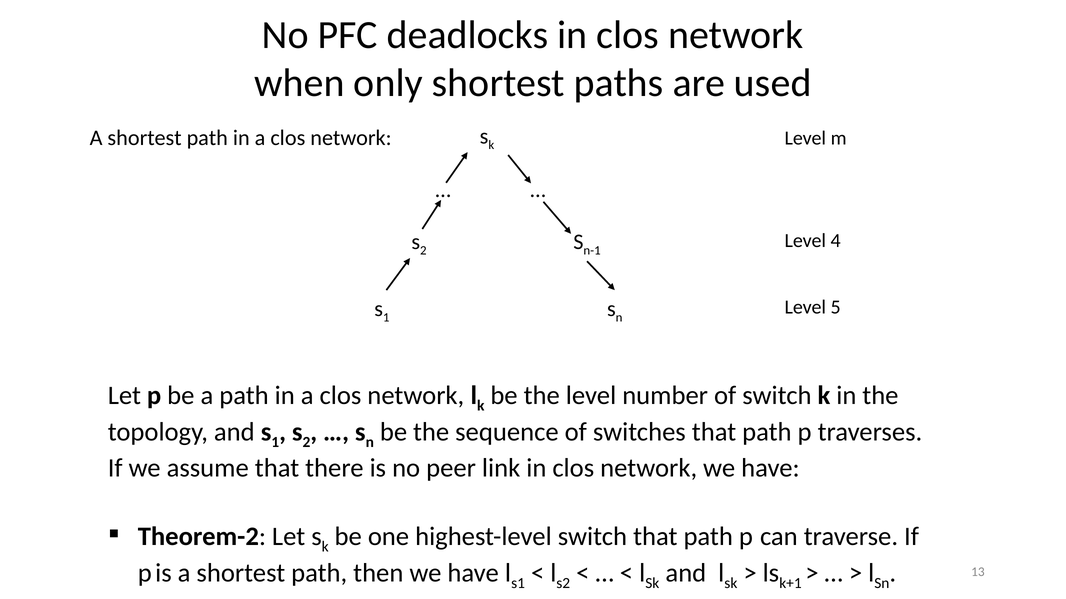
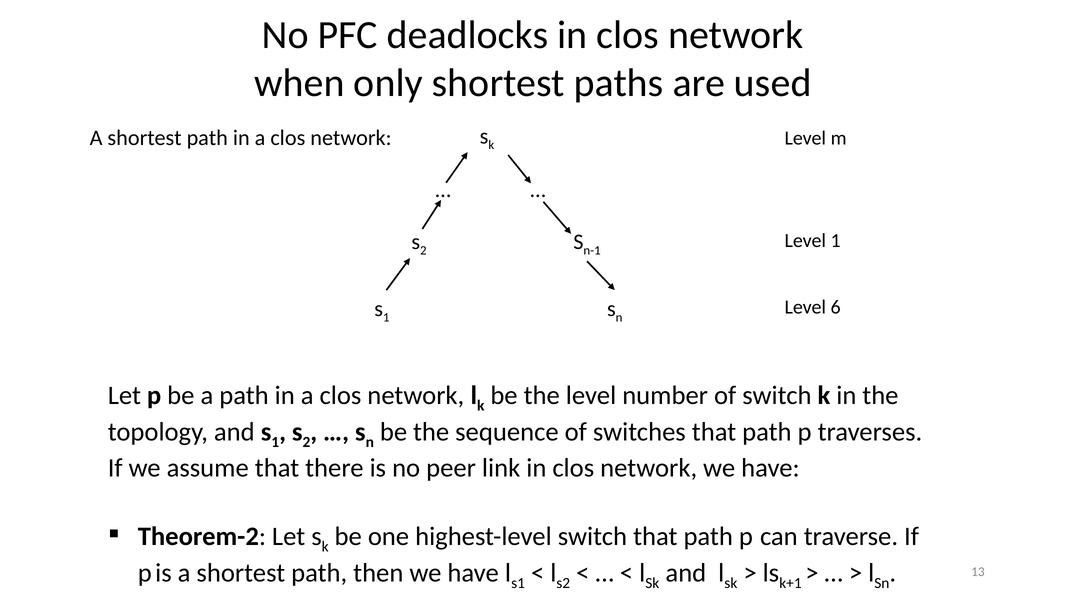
Level 4: 4 -> 1
5: 5 -> 6
